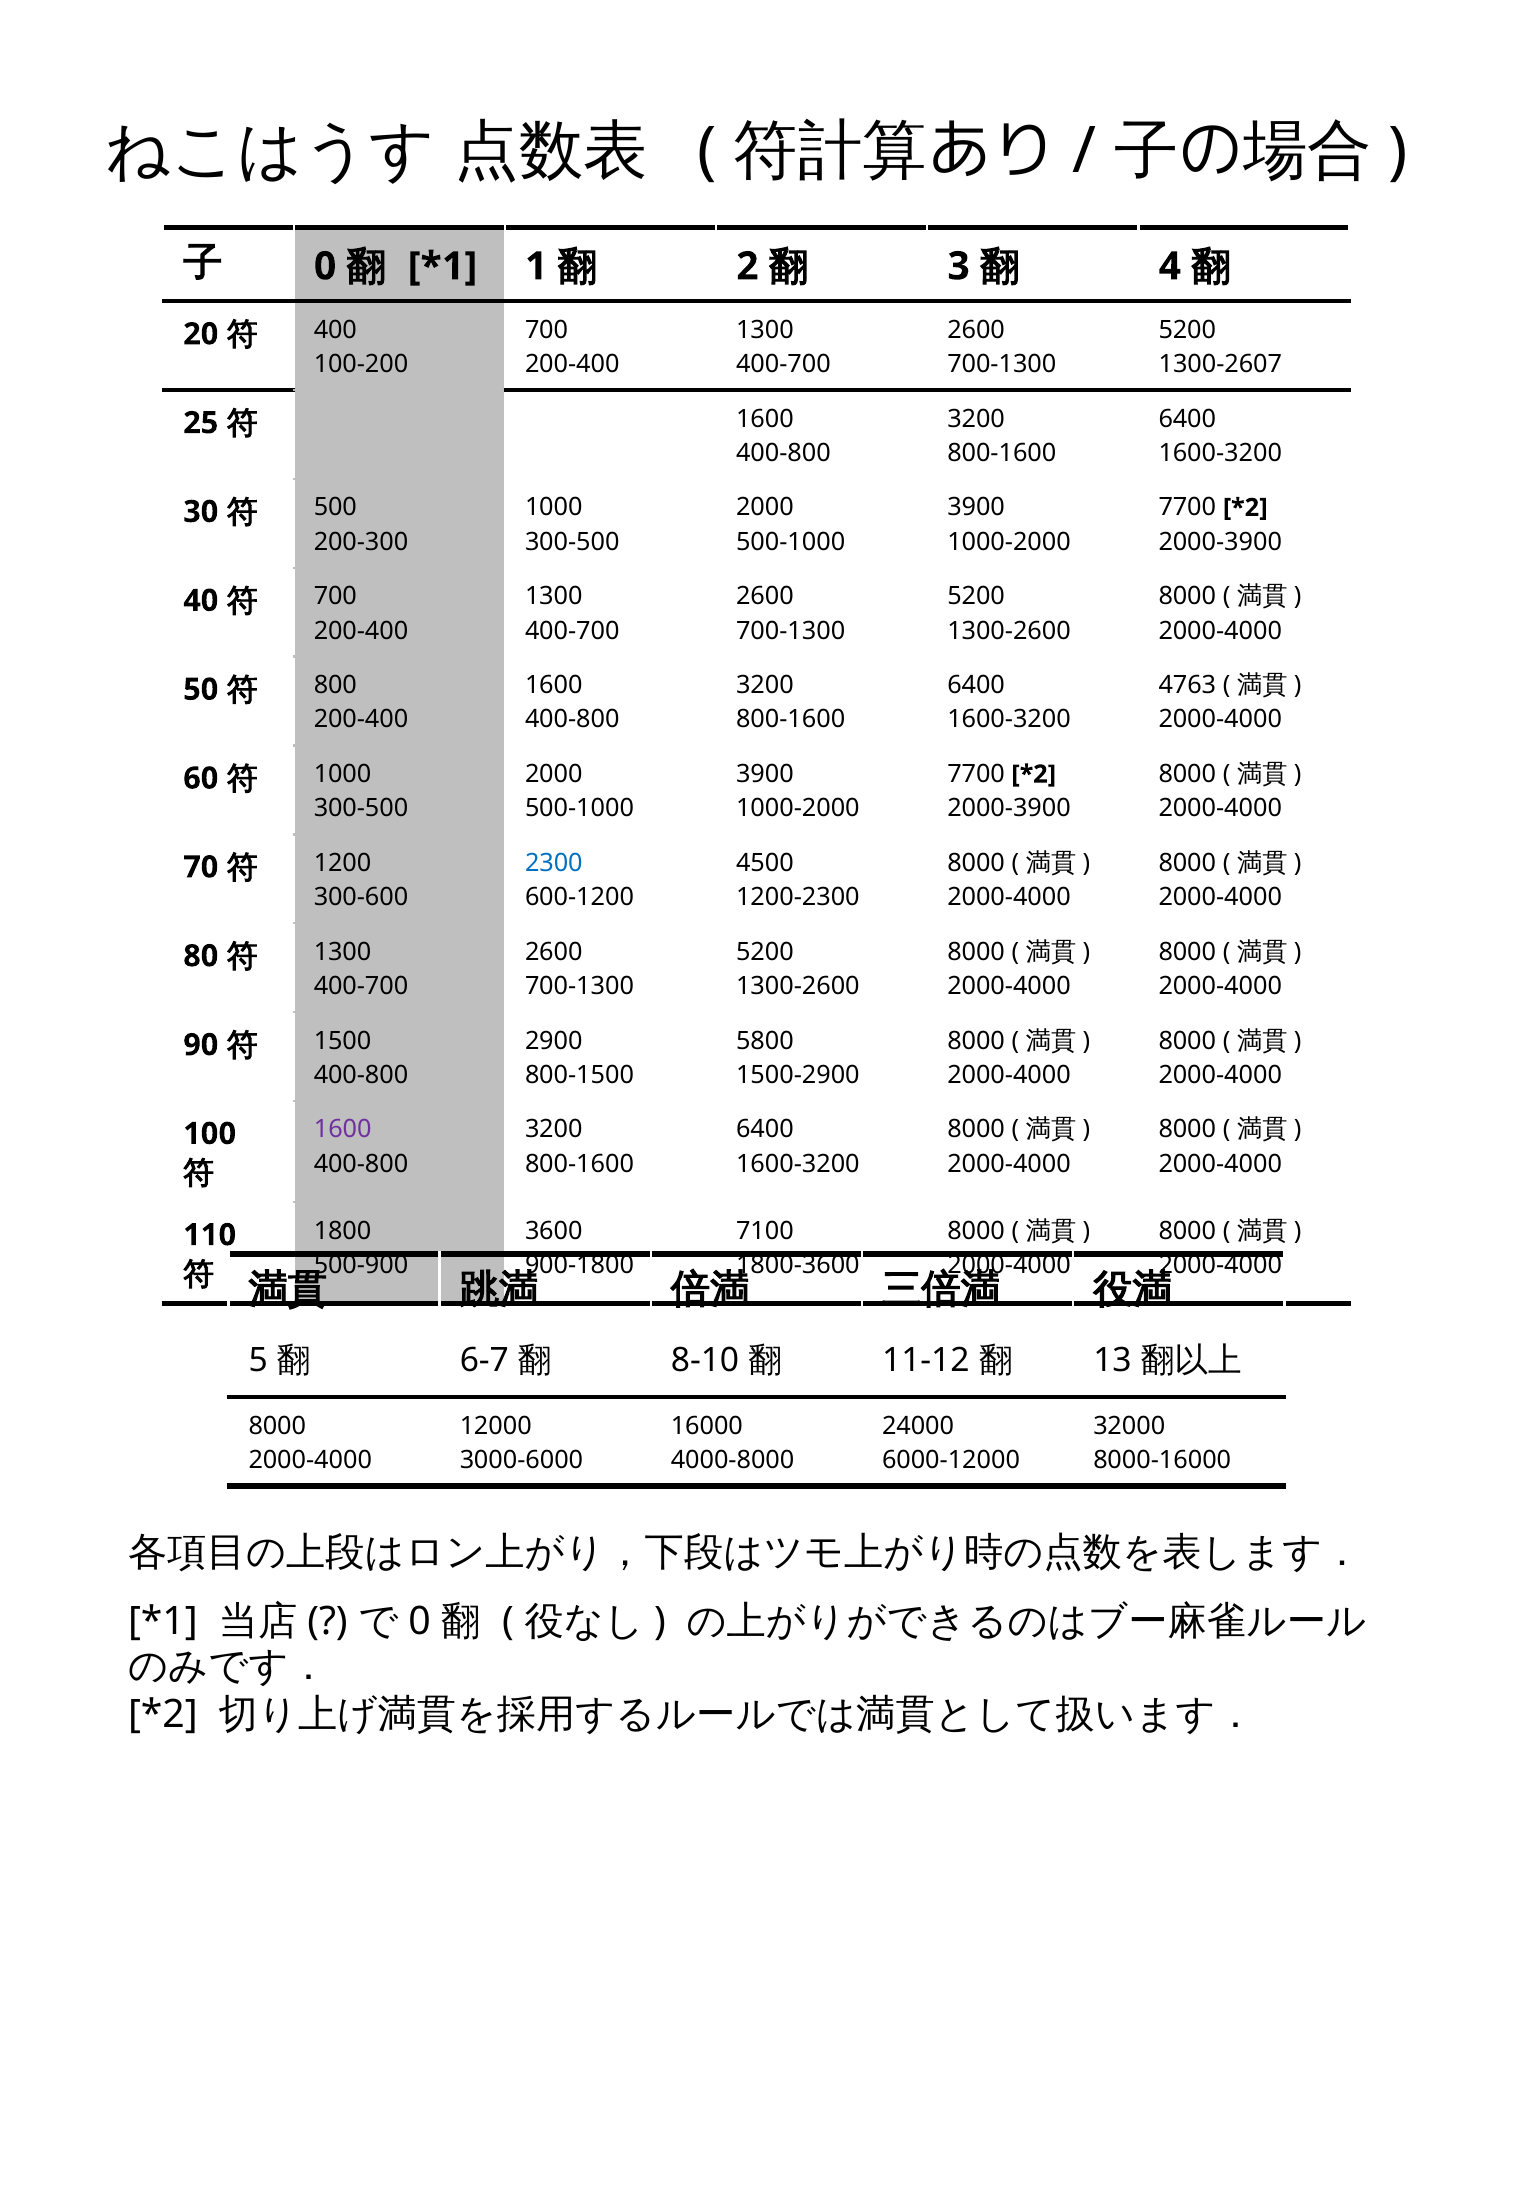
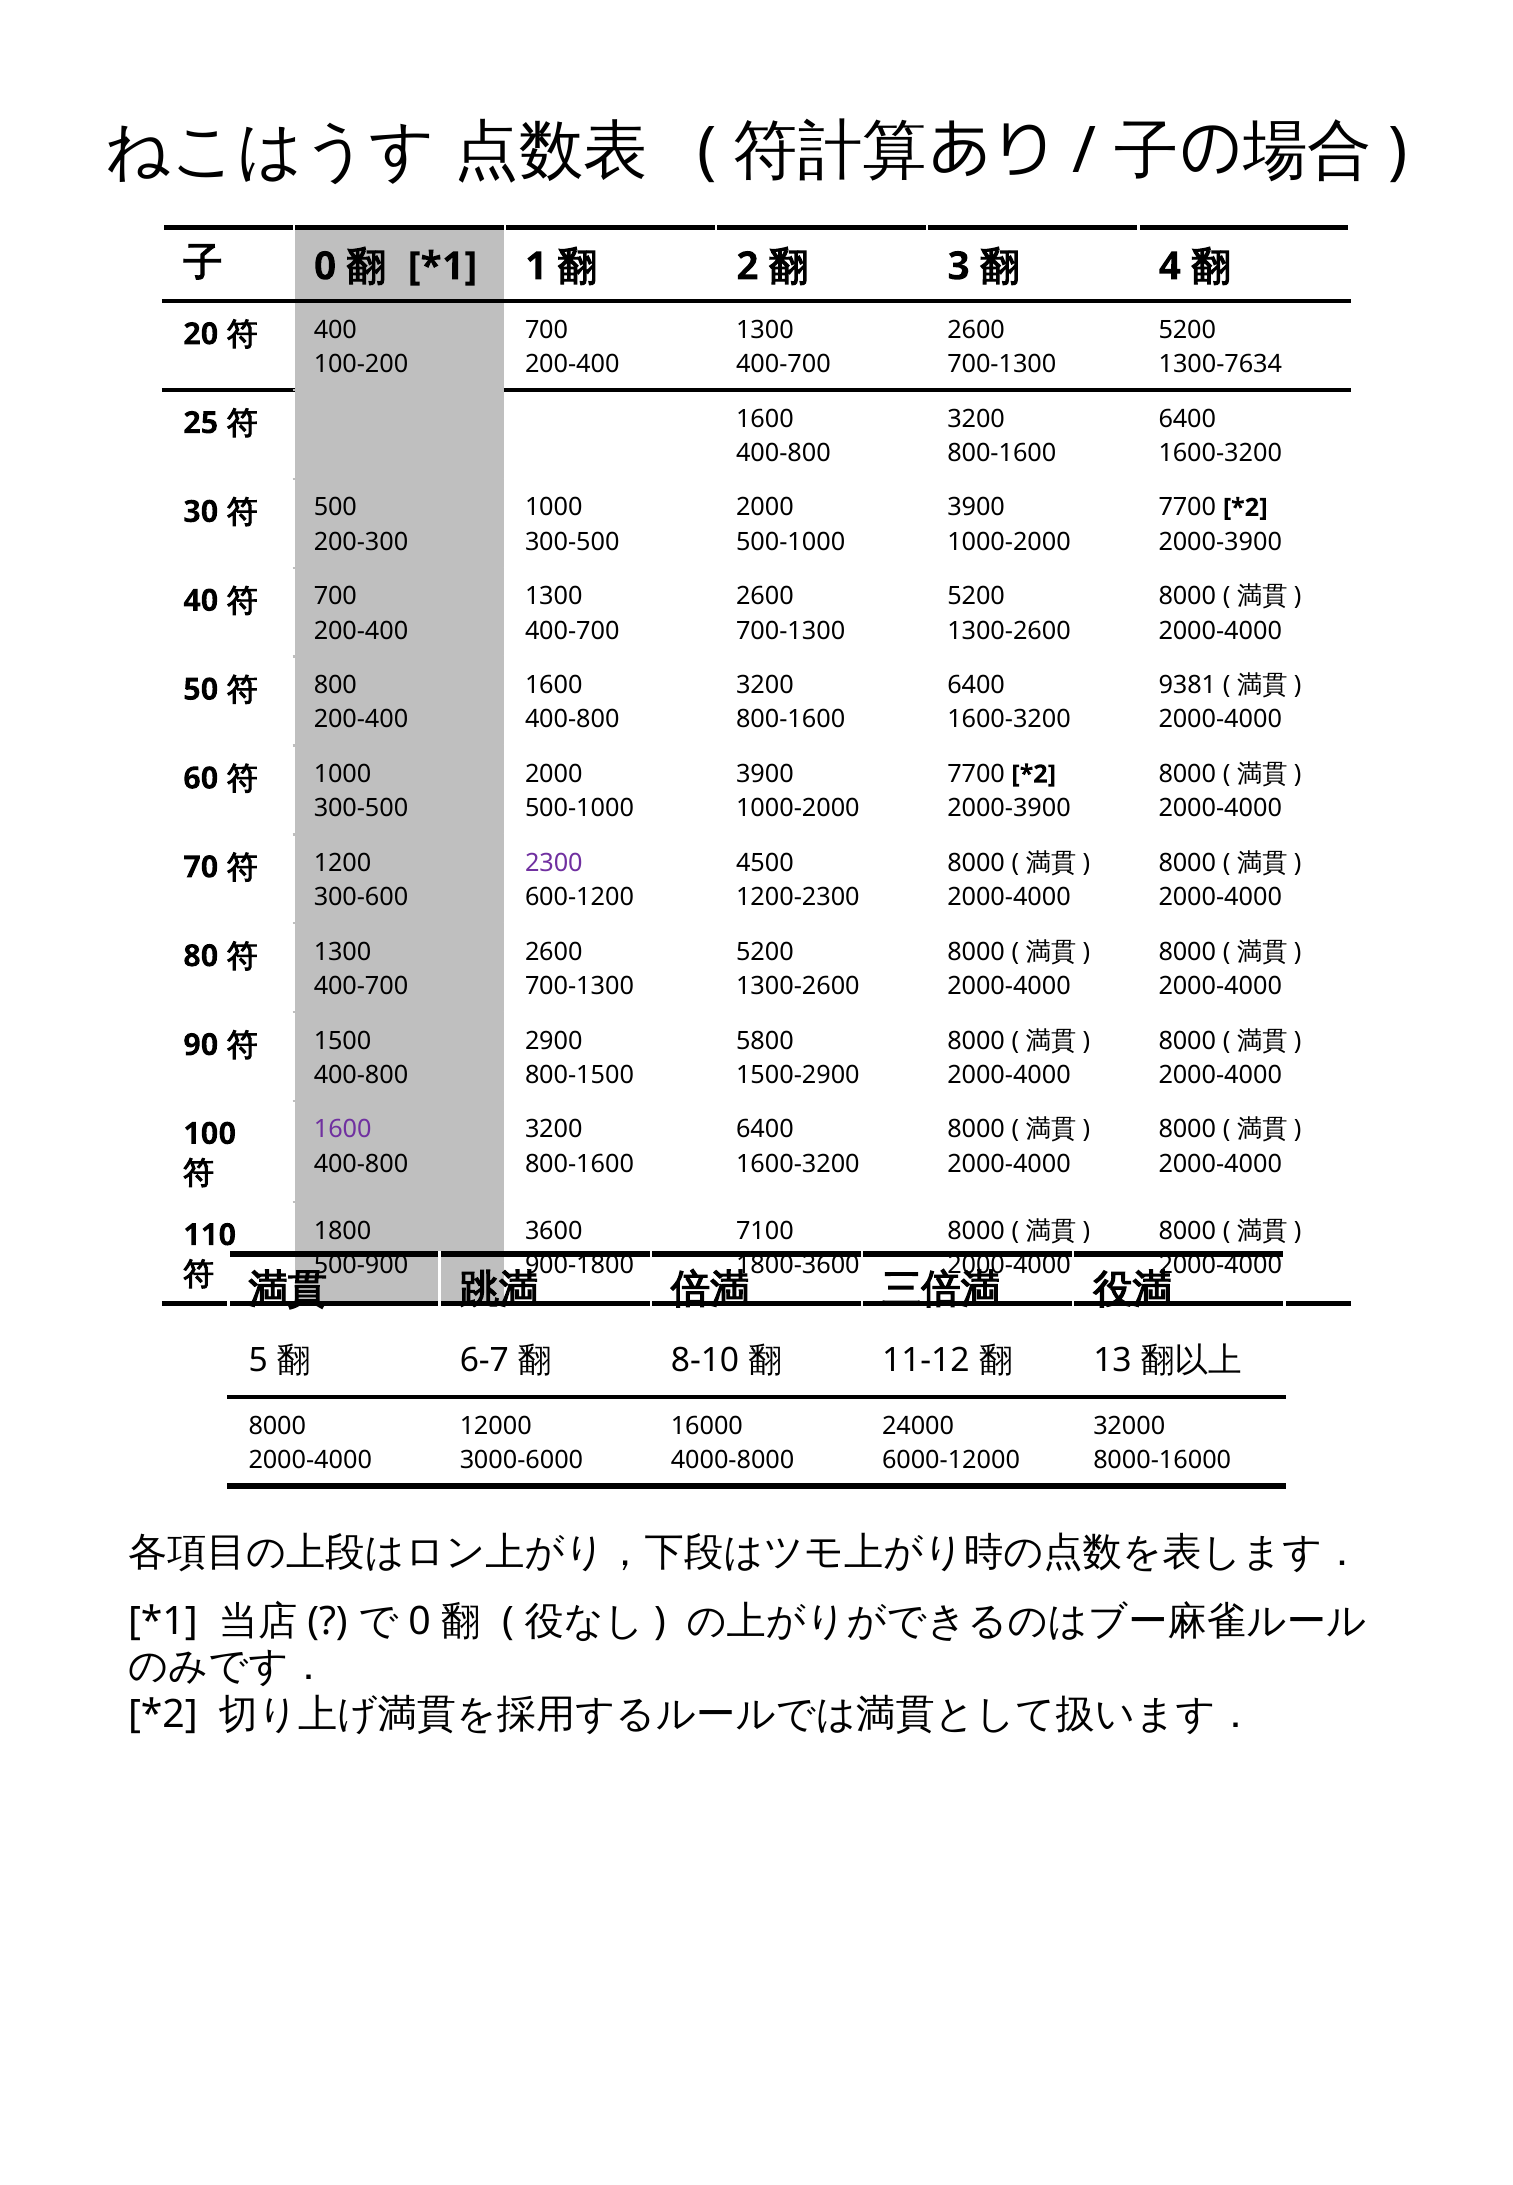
1300-2607: 1300-2607 -> 1300-7634
4763: 4763 -> 9381
2300 colour: blue -> purple
